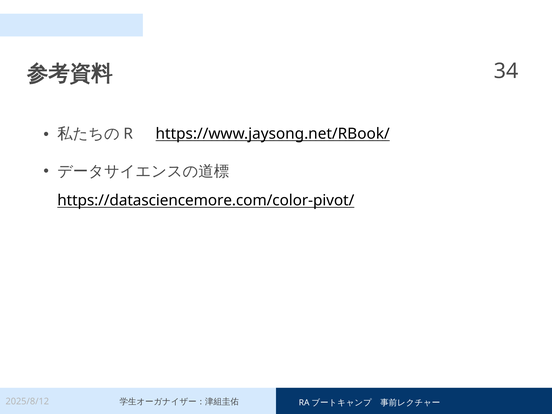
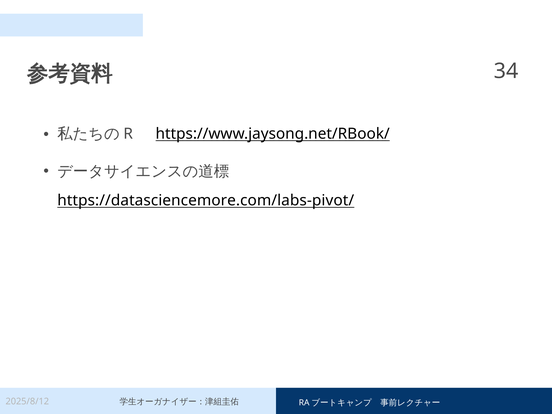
https://datasciencemore.com/color-pivot/: https://datasciencemore.com/color-pivot/ -> https://datasciencemore.com/labs-pivot/
